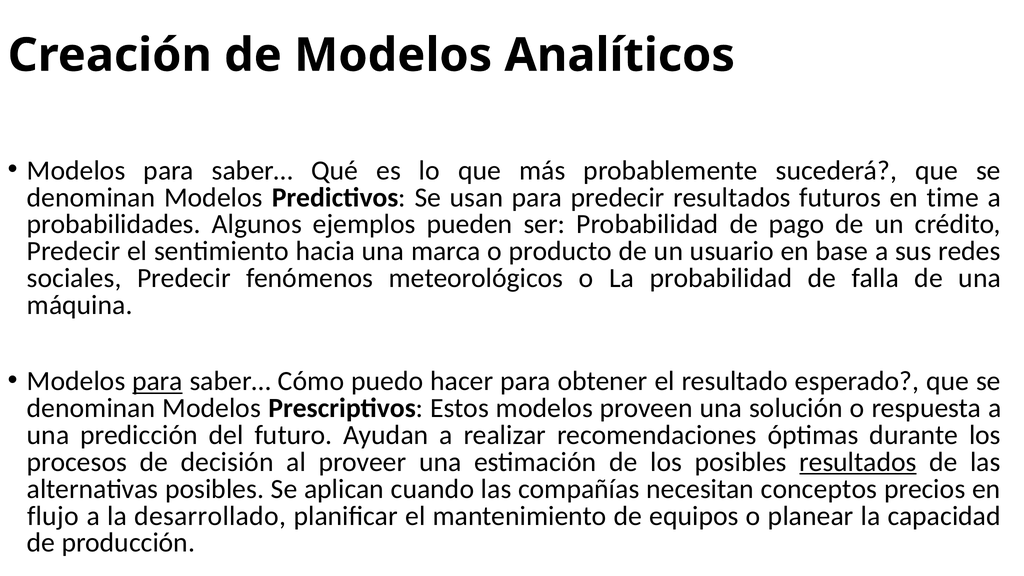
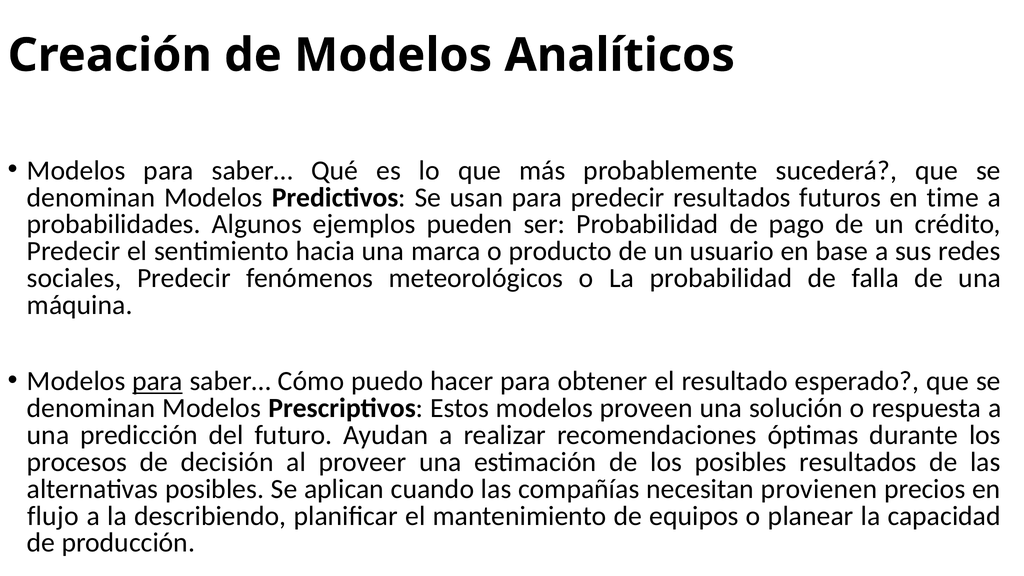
resultados at (858, 462) underline: present -> none
conceptos: conceptos -> provienen
desarrollado: desarrollado -> describiendo
